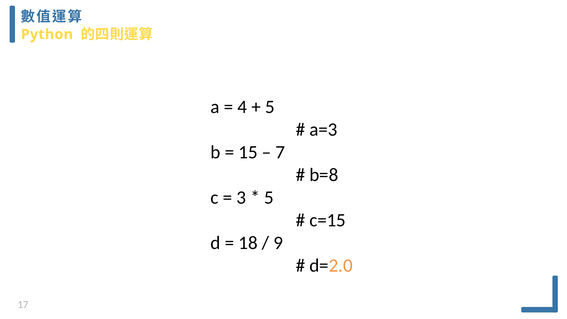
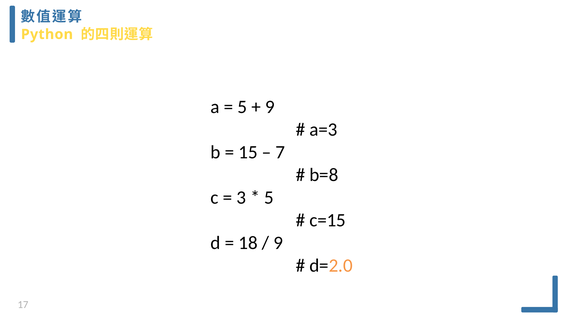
4 at (242, 107): 4 -> 5
5 at (270, 107): 5 -> 9
